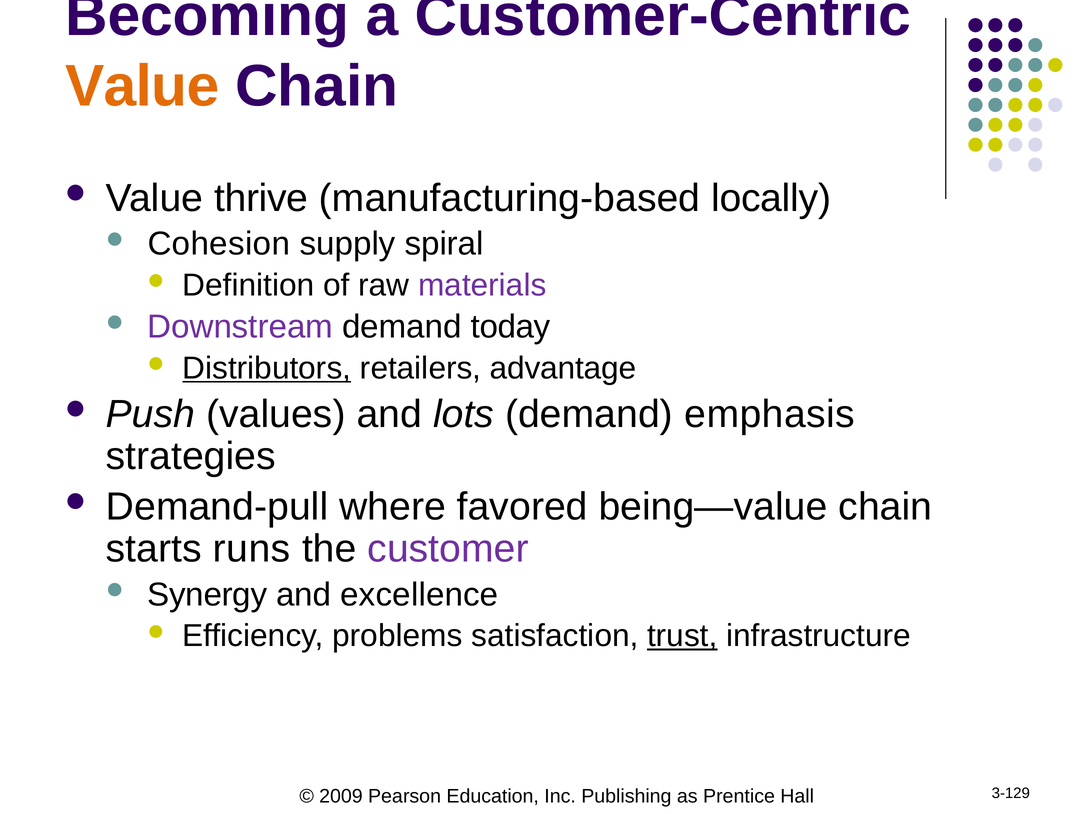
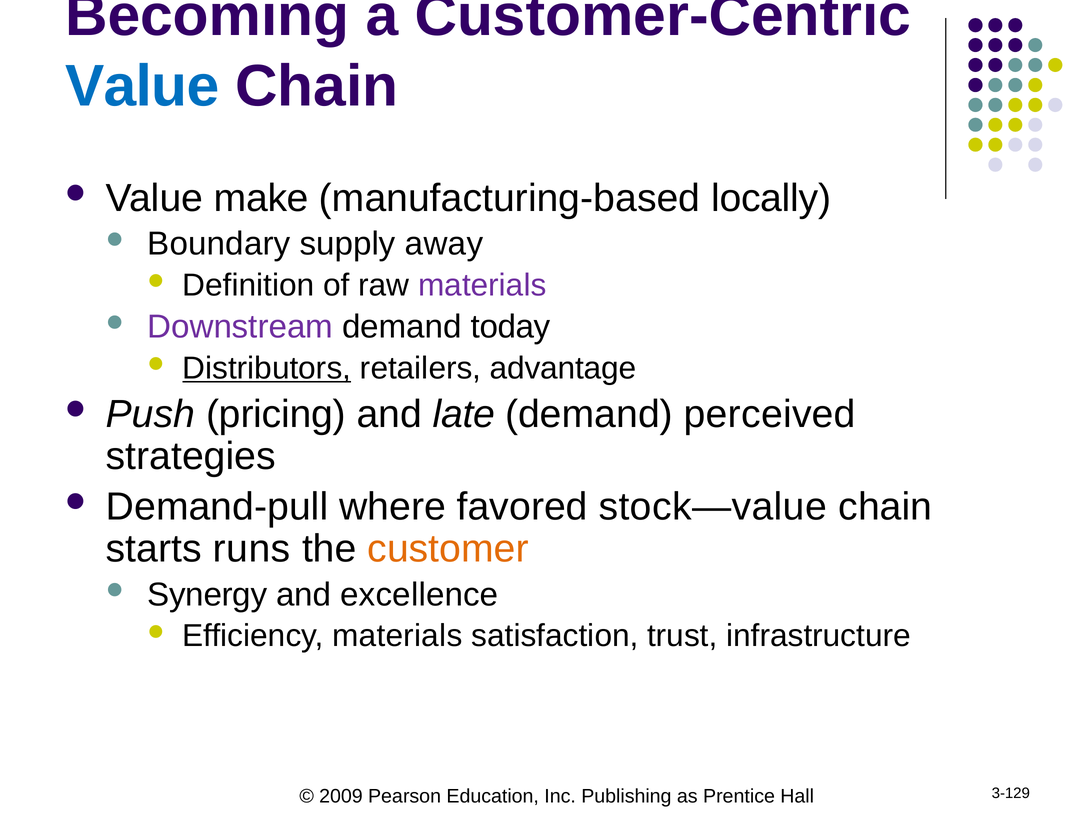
Value at (142, 86) colour: orange -> blue
thrive: thrive -> make
Cohesion: Cohesion -> Boundary
spiral: spiral -> away
values: values -> pricing
lots: lots -> late
emphasis: emphasis -> perceived
being—value: being—value -> stock—value
customer colour: purple -> orange
Efficiency problems: problems -> materials
trust underline: present -> none
